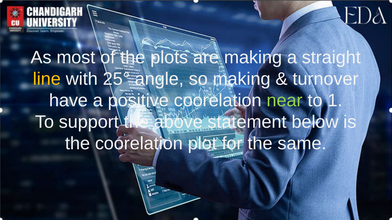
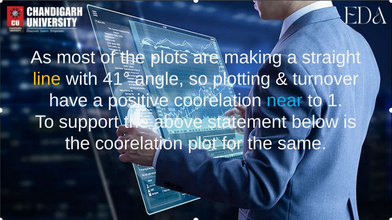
25°: 25° -> 41°
so making: making -> plotting
near colour: light green -> light blue
